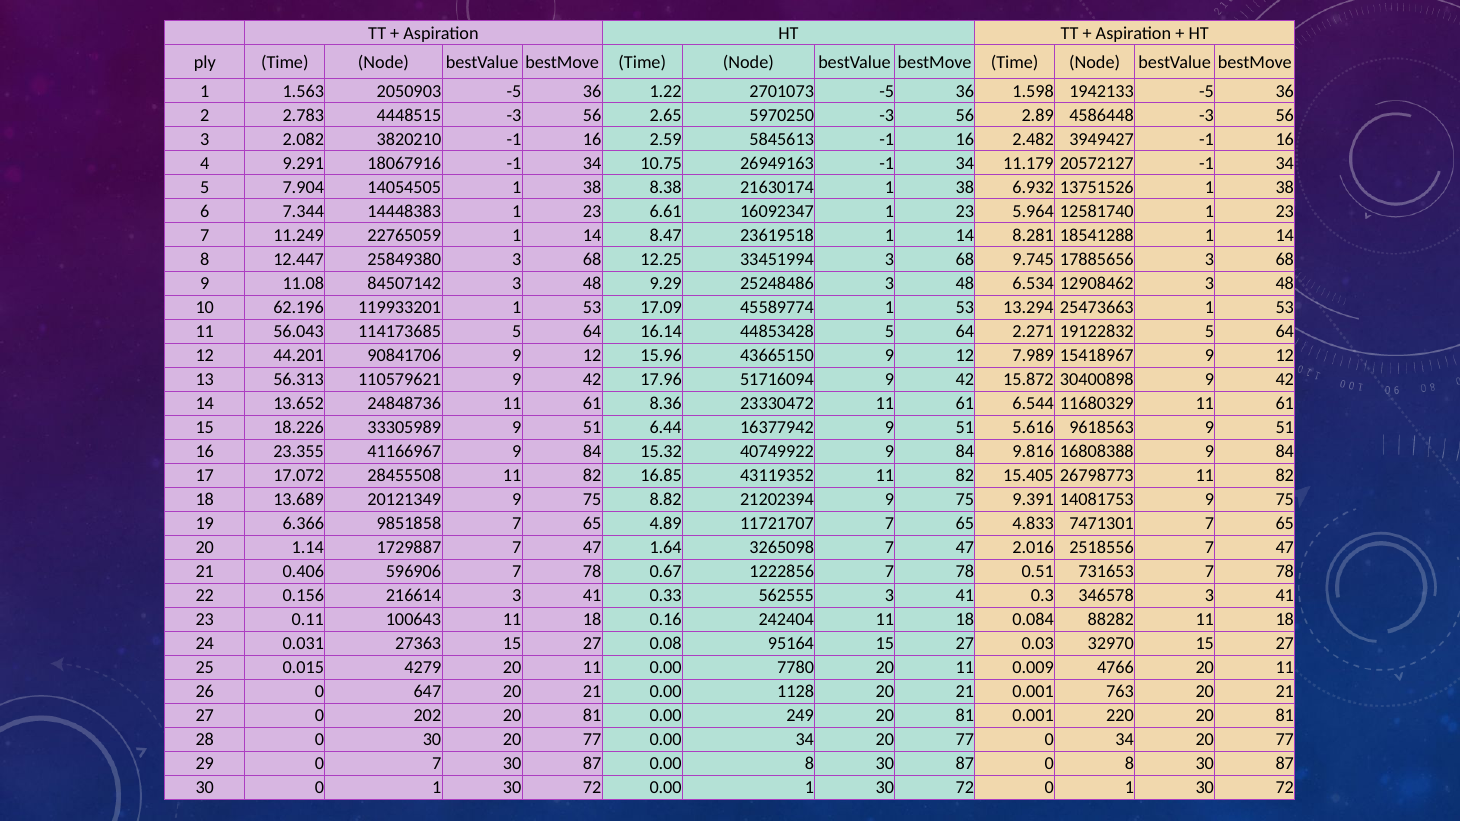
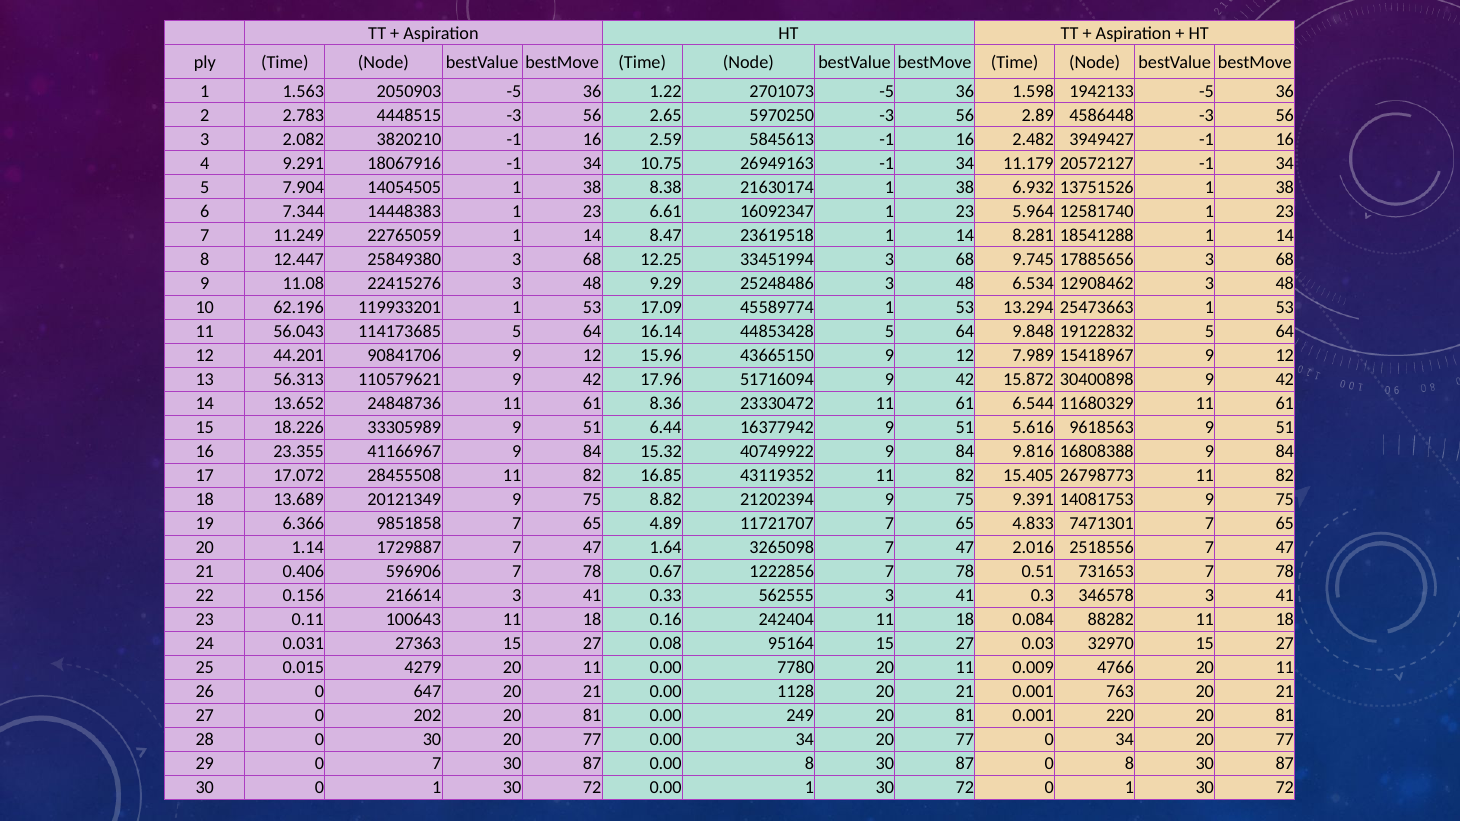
84507142: 84507142 -> 22415276
2.271: 2.271 -> 9.848
